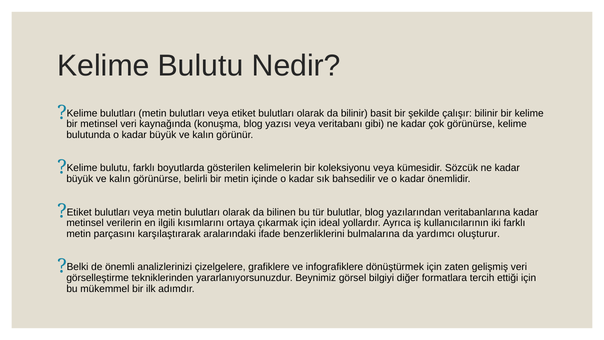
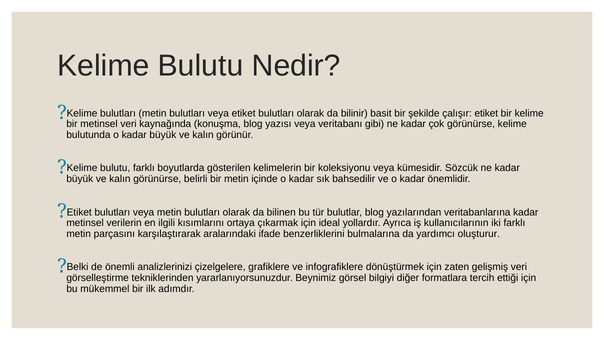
çalışır bilinir: bilinir -> etiket
